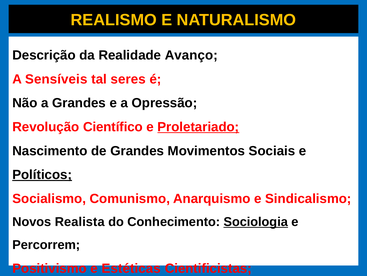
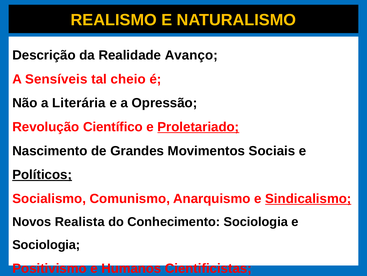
seres: seres -> cheio
a Grandes: Grandes -> Literária
Sindicalismo underline: none -> present
Sociologia at (256, 221) underline: present -> none
Percorrem at (46, 244): Percorrem -> Sociologia
Estéticas: Estéticas -> Humanos
